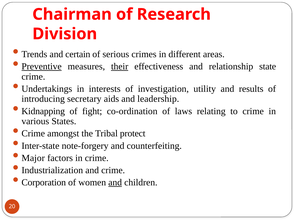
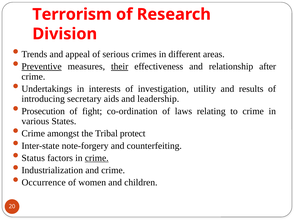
Chairman: Chairman -> Terrorism
certain: certain -> appeal
state: state -> after
Kidnapping: Kidnapping -> Prosecution
Major: Major -> Status
crime at (97, 158) underline: none -> present
Corporation: Corporation -> Occurrence
and at (115, 183) underline: present -> none
